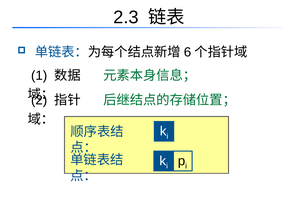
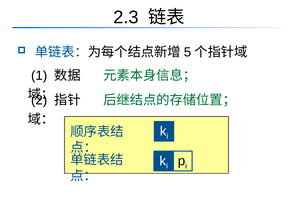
6: 6 -> 5
